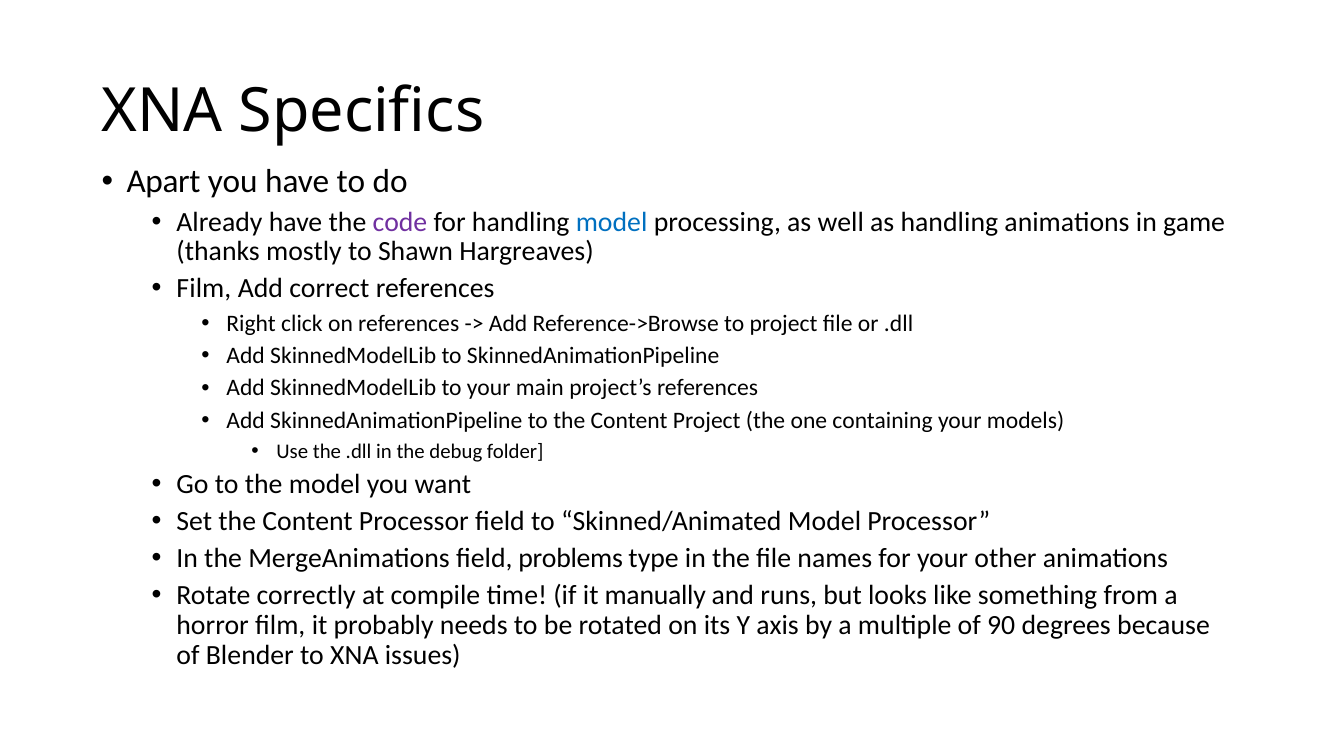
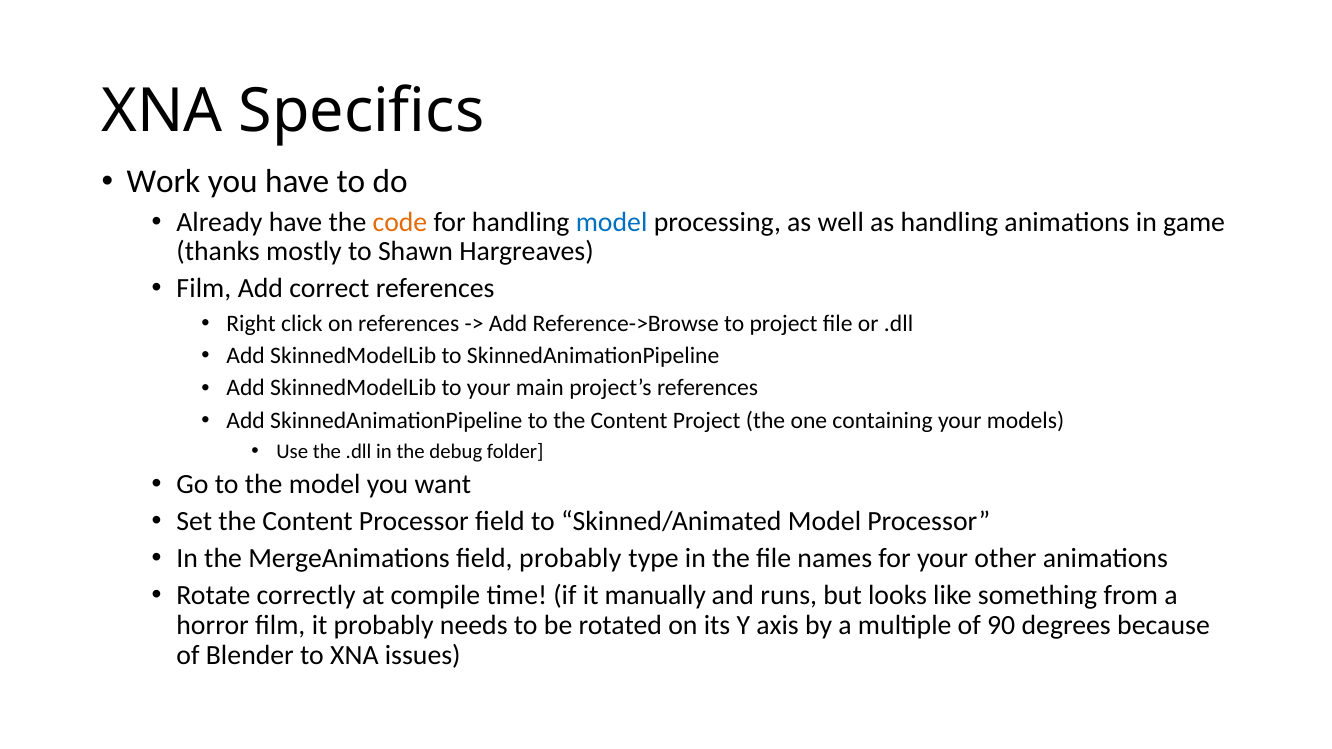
Apart: Apart -> Work
code colour: purple -> orange
field problems: problems -> probably
